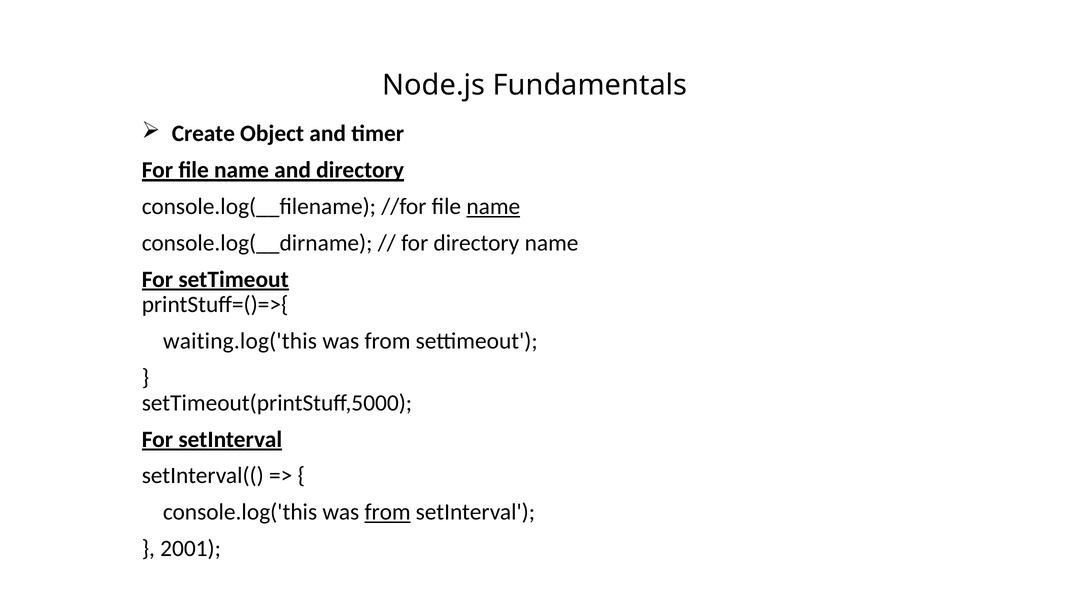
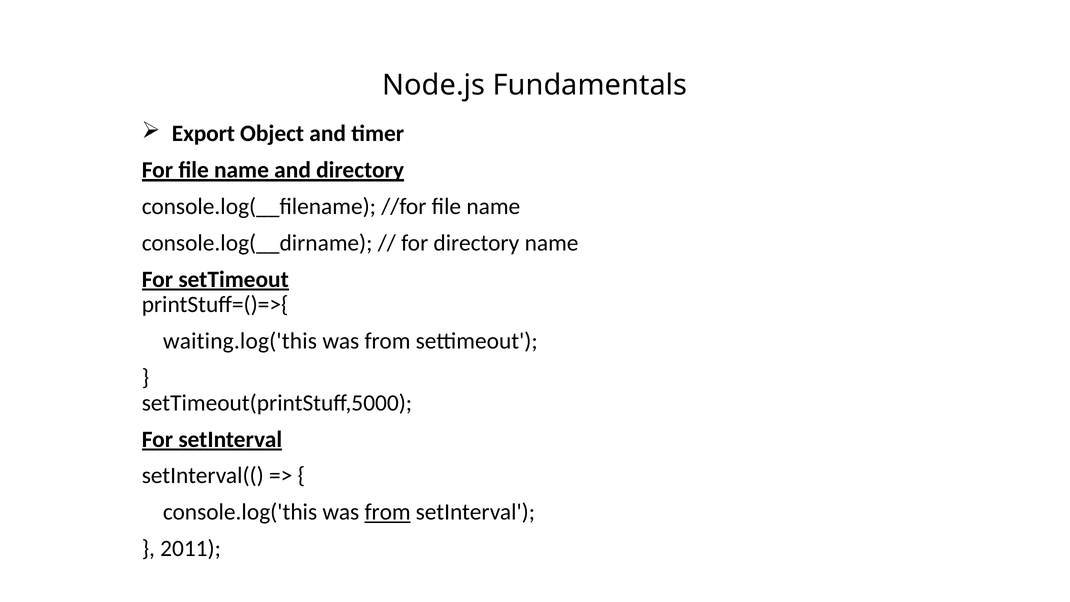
Create: Create -> Export
name at (493, 207) underline: present -> none
2001: 2001 -> 2011
